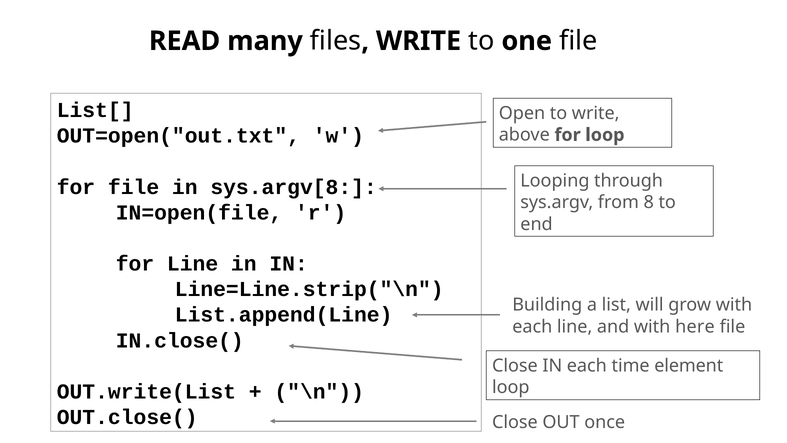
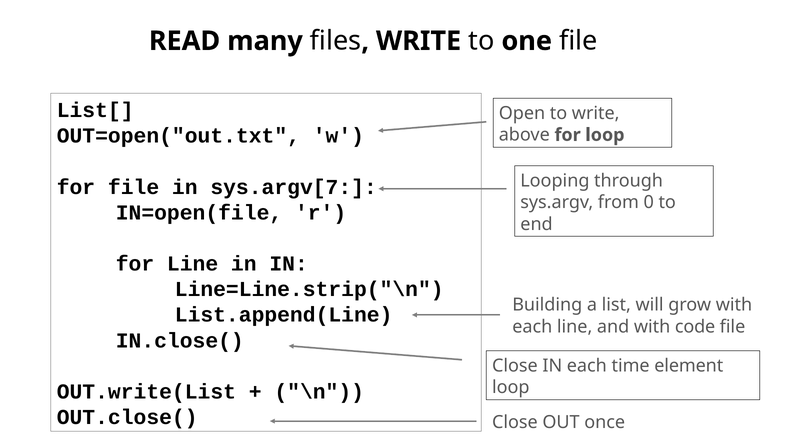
sys.argv[8: sys.argv[8 -> sys.argv[7
8: 8 -> 0
here: here -> code
